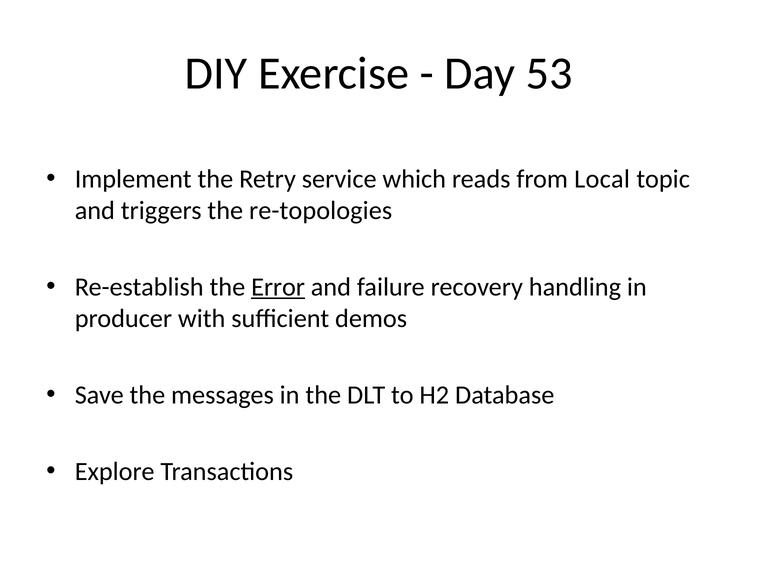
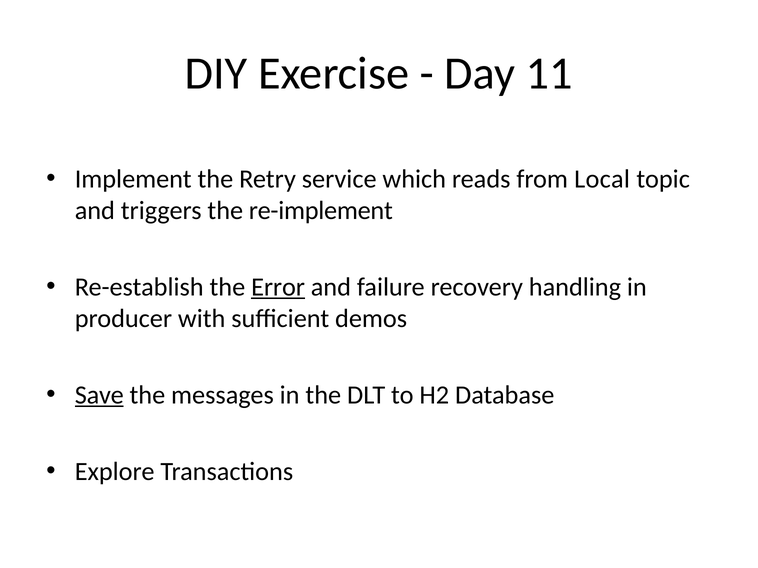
53: 53 -> 11
re-topologies: re-topologies -> re-implement
Save underline: none -> present
